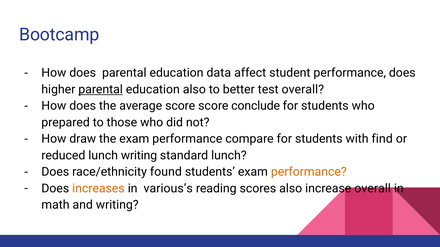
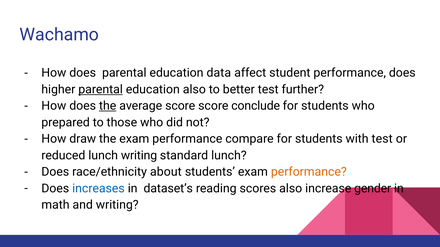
Bootcamp: Bootcamp -> Wachamo
test overall: overall -> further
the at (108, 106) underline: none -> present
with find: find -> test
found: found -> about
increases colour: orange -> blue
various’s: various’s -> dataset’s
increase overall: overall -> gender
